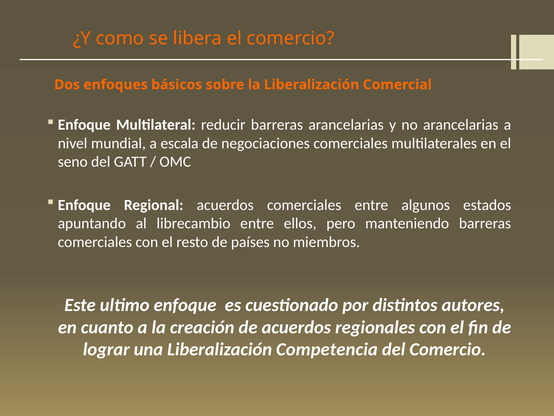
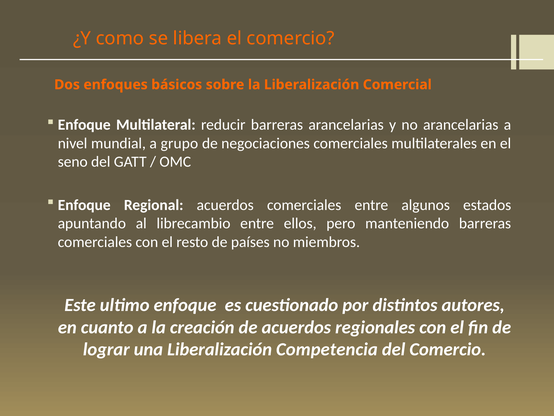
escala: escala -> grupo
